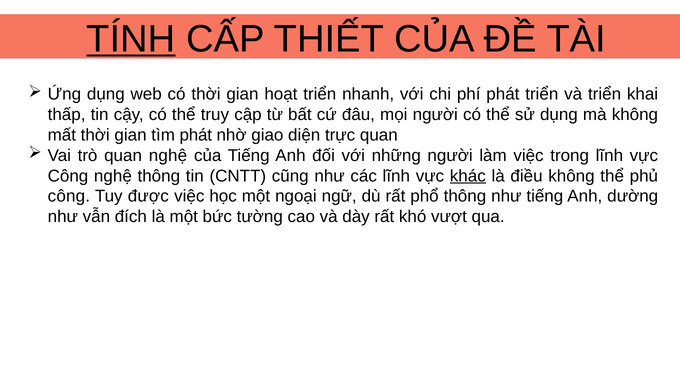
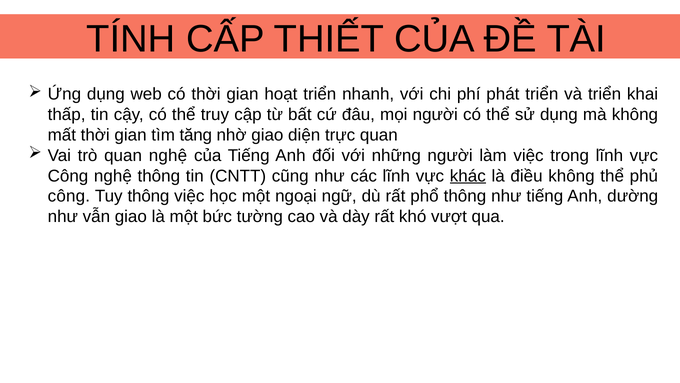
TÍNH underline: present -> none
tìm phát: phát -> tăng
Tuy được: được -> thông
vẫn đích: đích -> giao
